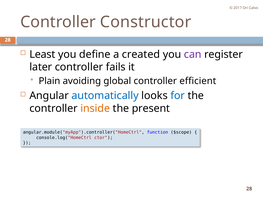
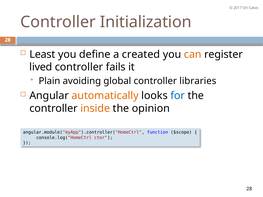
Constructor: Constructor -> Initialization
can colour: purple -> orange
later: later -> lived
efficient: efficient -> libraries
automatically colour: blue -> orange
present: present -> opinion
